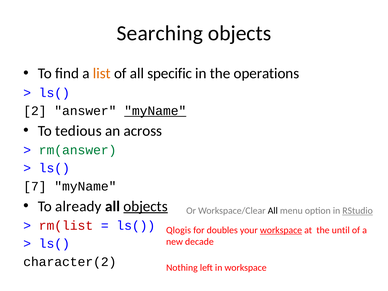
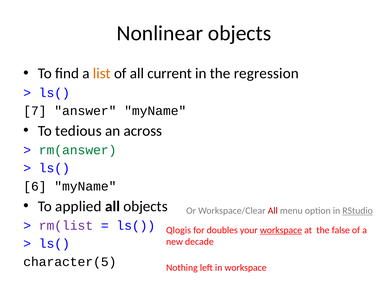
Searching: Searching -> Nonlinear
specific: specific -> current
operations: operations -> regression
2: 2 -> 7
myName at (155, 111) underline: present -> none
7: 7 -> 6
already: already -> applied
objects at (146, 206) underline: present -> none
All at (273, 211) colour: black -> red
rm(list colour: red -> purple
until: until -> false
character(2: character(2 -> character(5
